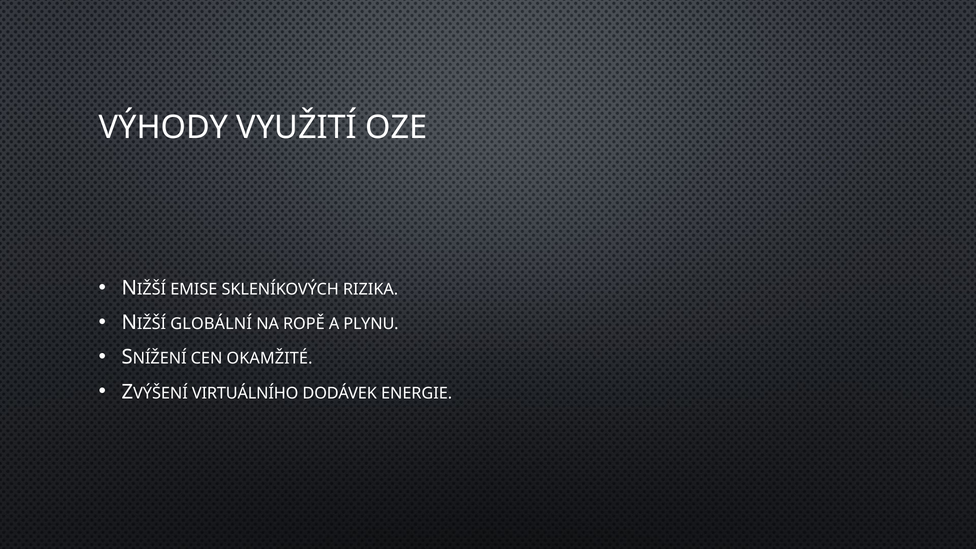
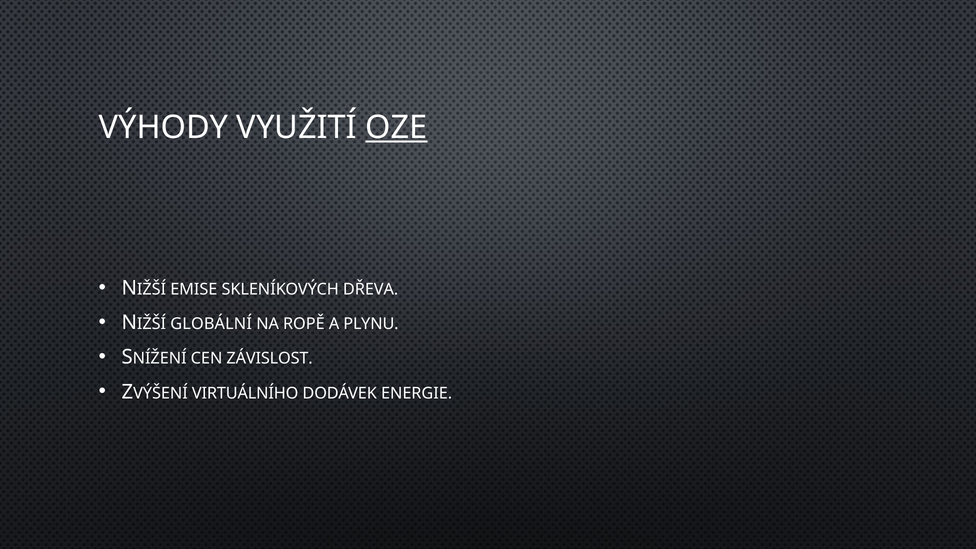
OZE underline: none -> present
RIZIKA: RIZIKA -> DŘEVA
OKAMŽITÉ: OKAMŽITÉ -> ZÁVISLOST
